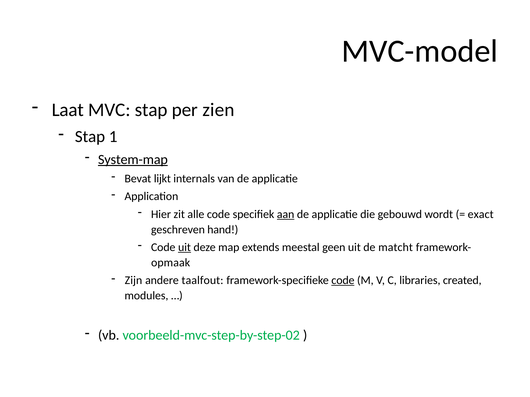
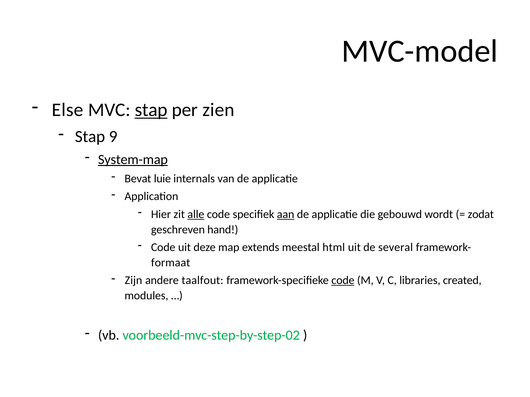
Laat: Laat -> Else
stap at (151, 110) underline: none -> present
1: 1 -> 9
lijkt: lijkt -> luie
alle underline: none -> present
exact: exact -> zodat
uit at (184, 248) underline: present -> none
geen: geen -> html
matcht: matcht -> several
opmaak: opmaak -> formaat
